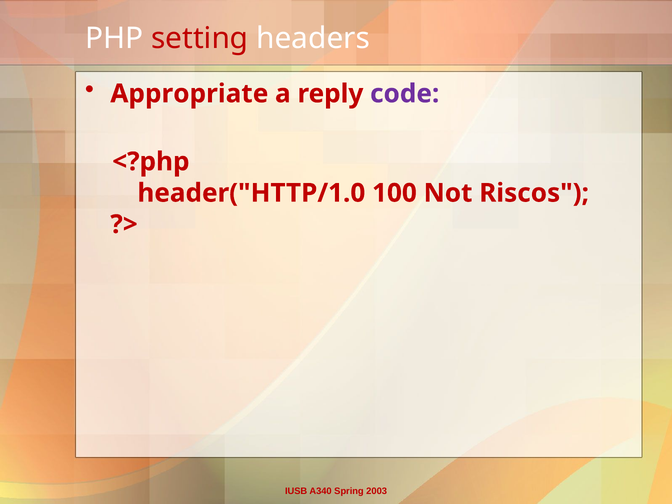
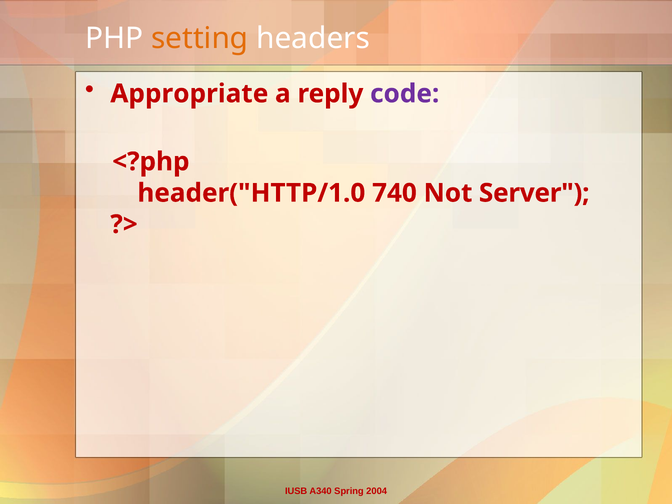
setting colour: red -> orange
100: 100 -> 740
Riscos: Riscos -> Server
2003: 2003 -> 2004
